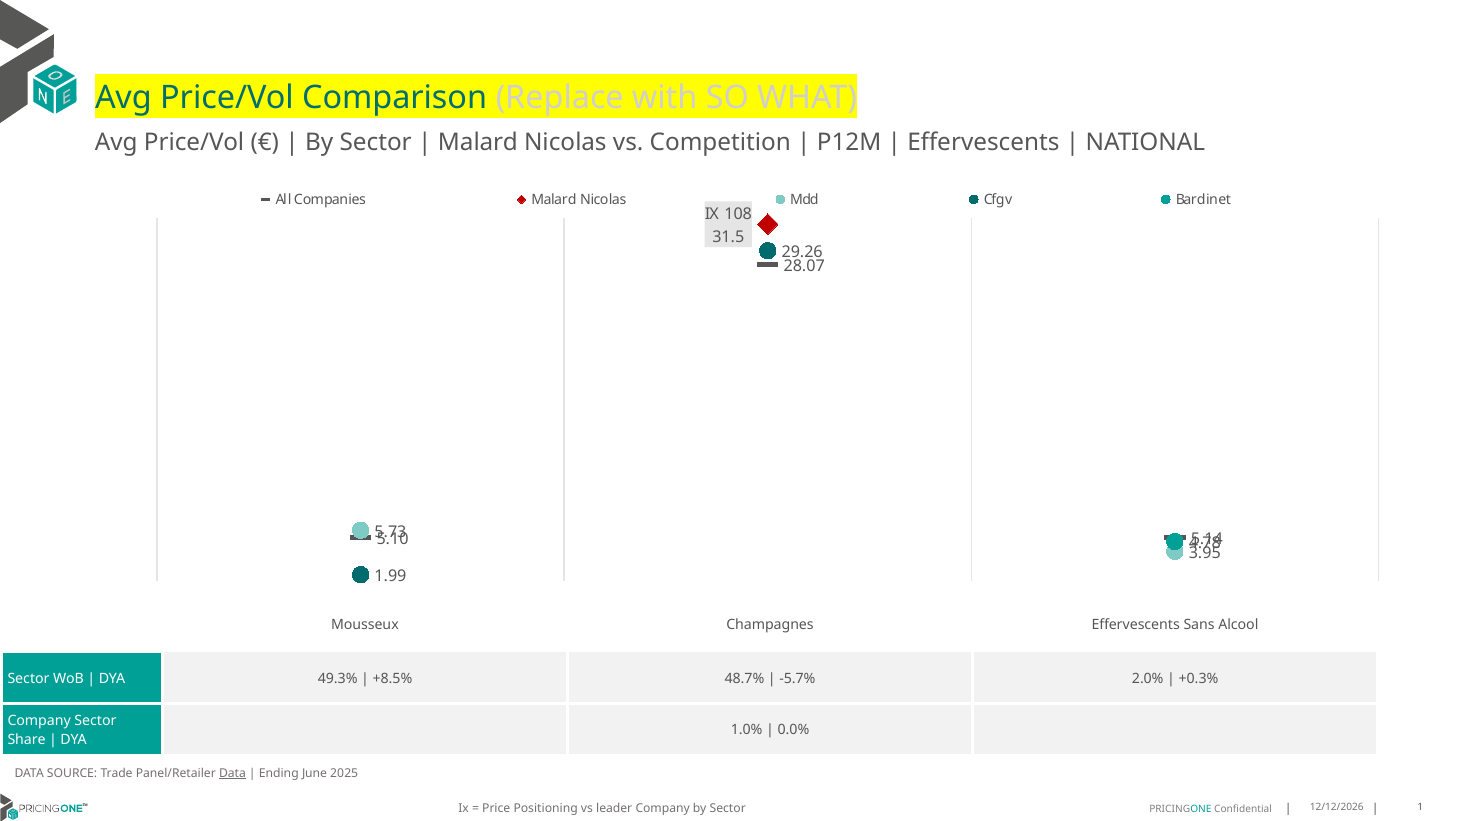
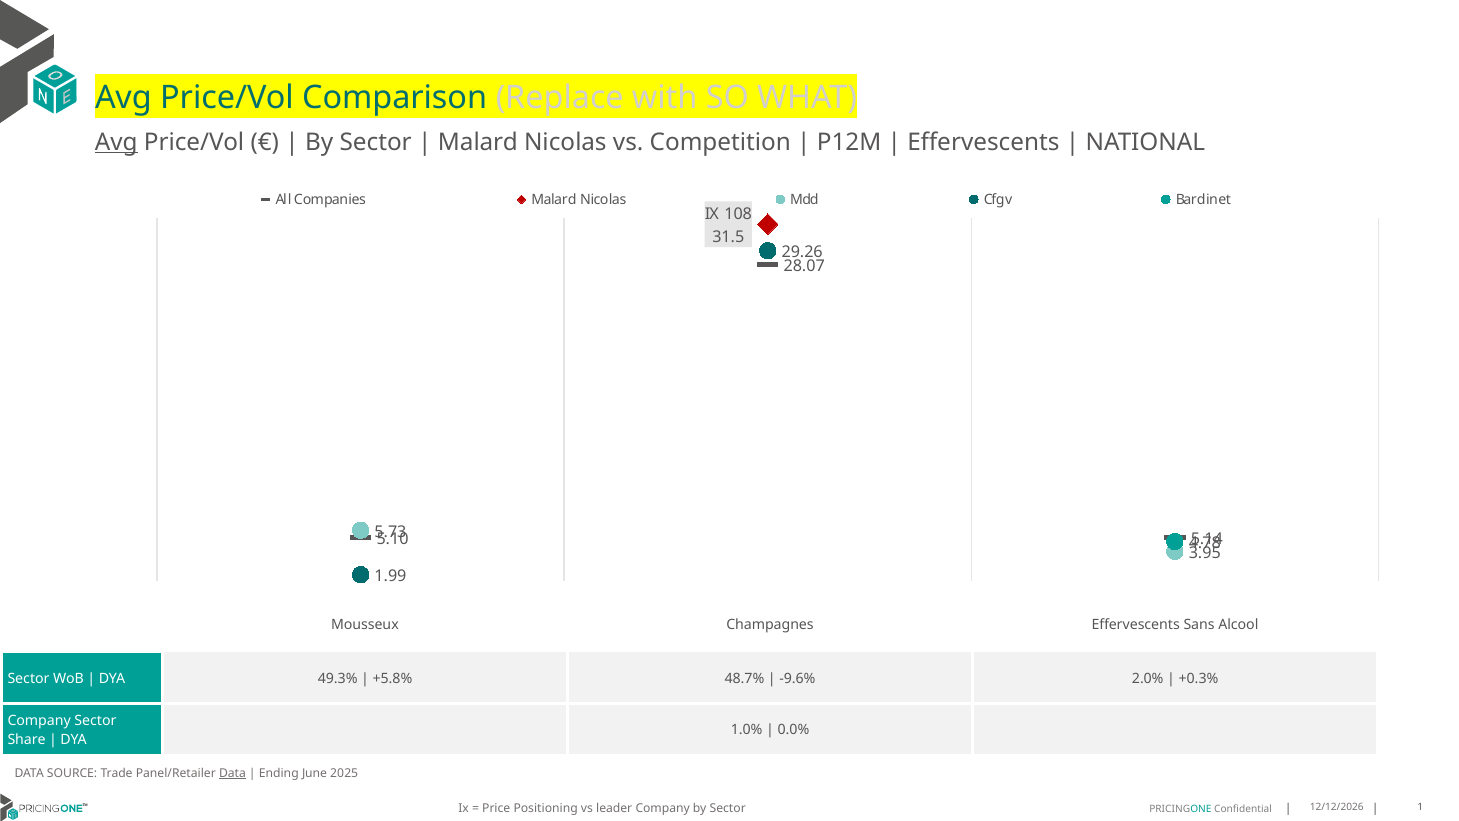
Avg at (116, 142) underline: none -> present
+8.5%: +8.5% -> +5.8%
-5.7%: -5.7% -> -9.6%
